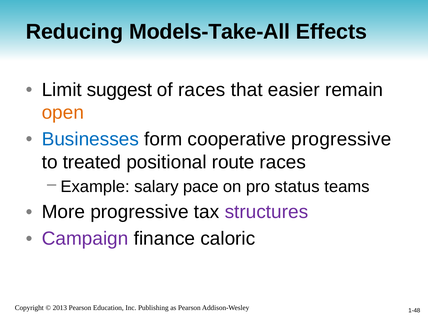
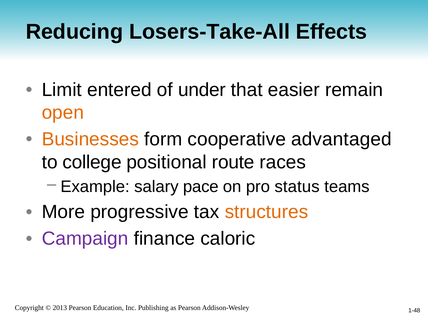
Models-Take-All: Models-Take-All -> Losers-Take-All
suggest: suggest -> entered
of races: races -> under
Businesses colour: blue -> orange
cooperative progressive: progressive -> advantaged
treated: treated -> college
structures colour: purple -> orange
